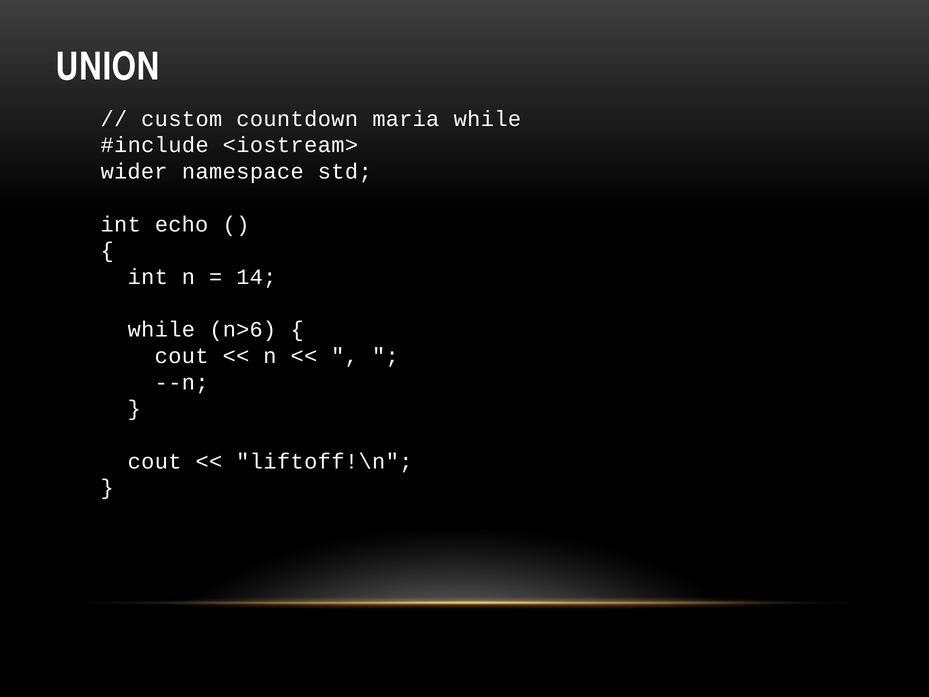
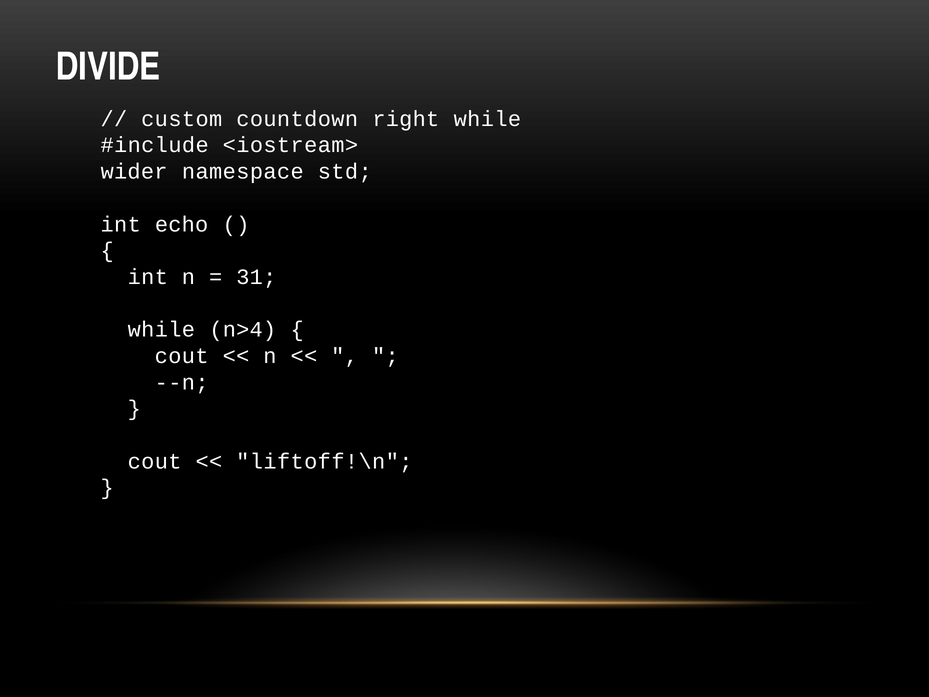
UNION: UNION -> DIVIDE
maria: maria -> right
14: 14 -> 31
n>6: n>6 -> n>4
